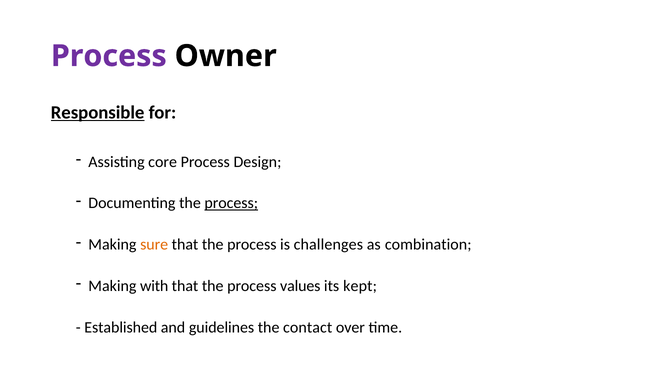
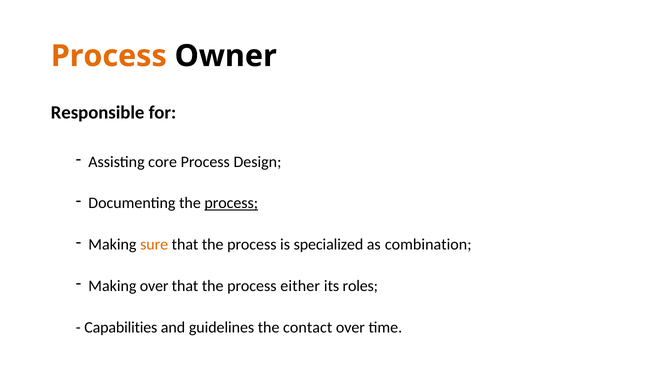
Process at (109, 56) colour: purple -> orange
Responsible underline: present -> none
challenges: challenges -> specialized
Making with: with -> over
values: values -> either
kept: kept -> roles
Established: Established -> Capabilities
